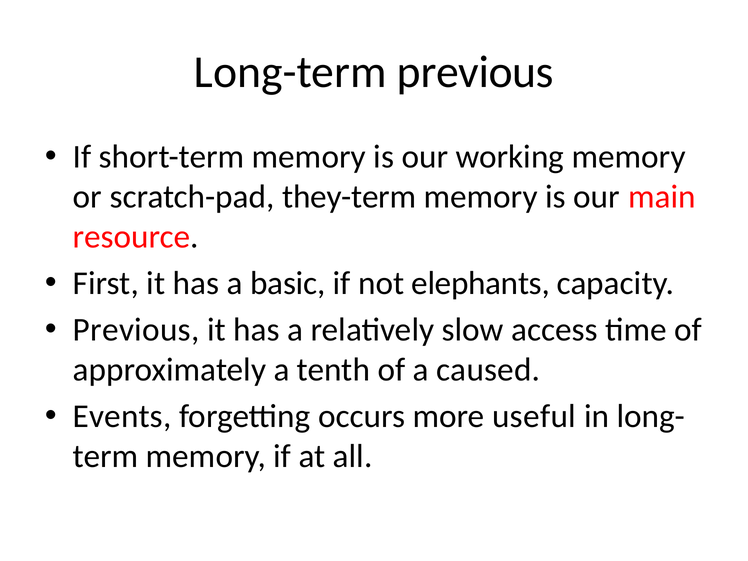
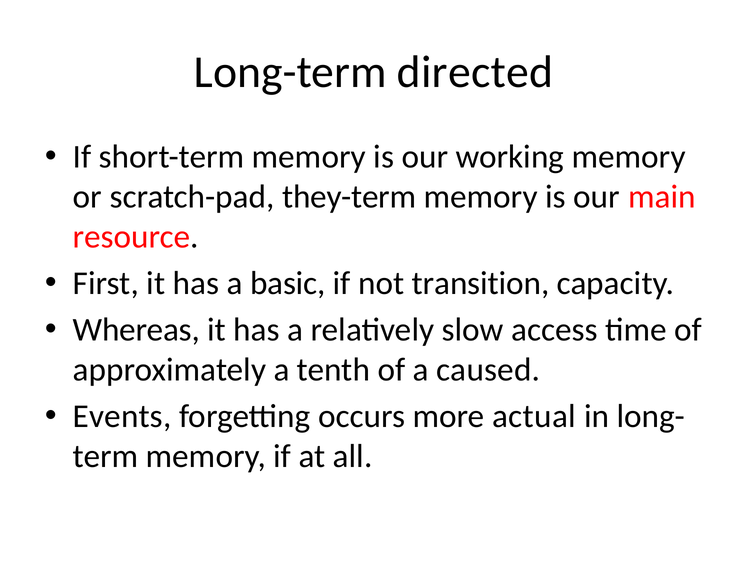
Long-term previous: previous -> directed
elephants: elephants -> transition
Previous at (136, 330): Previous -> Whereas
useful: useful -> actual
